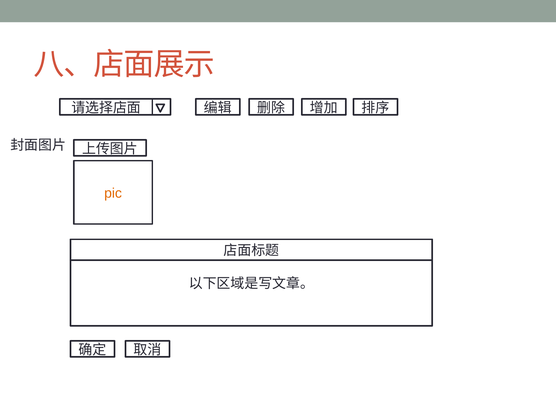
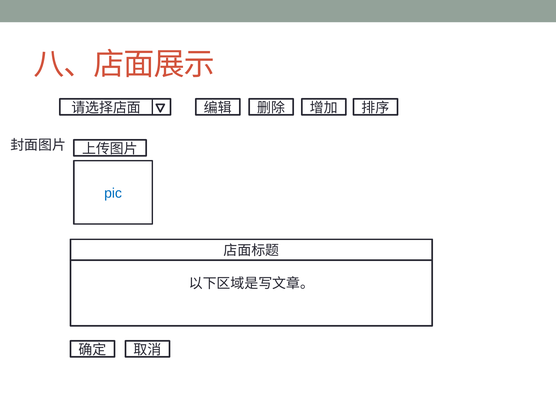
pic colour: orange -> blue
